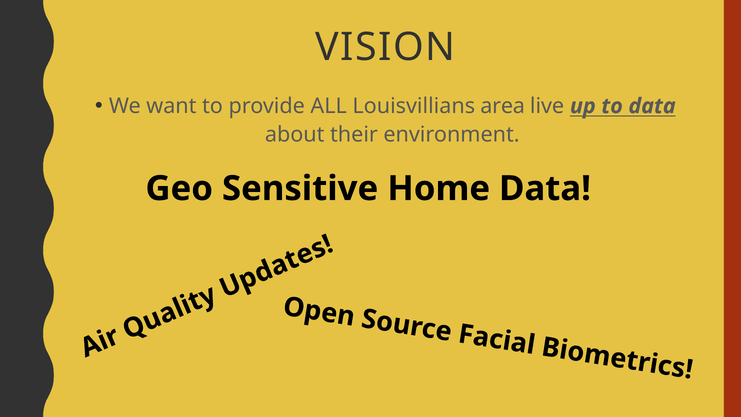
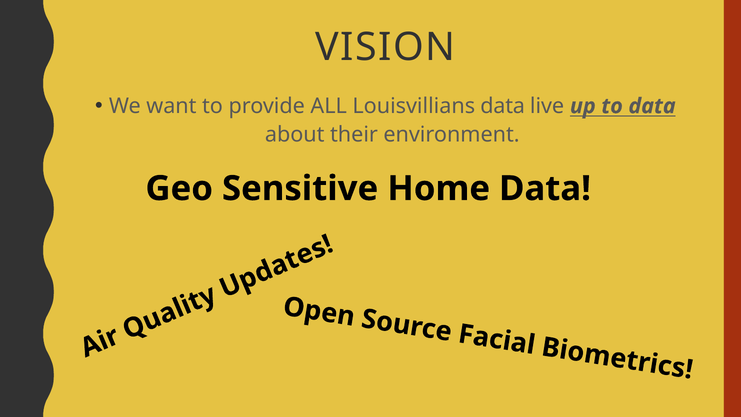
Louisvillians area: area -> data
